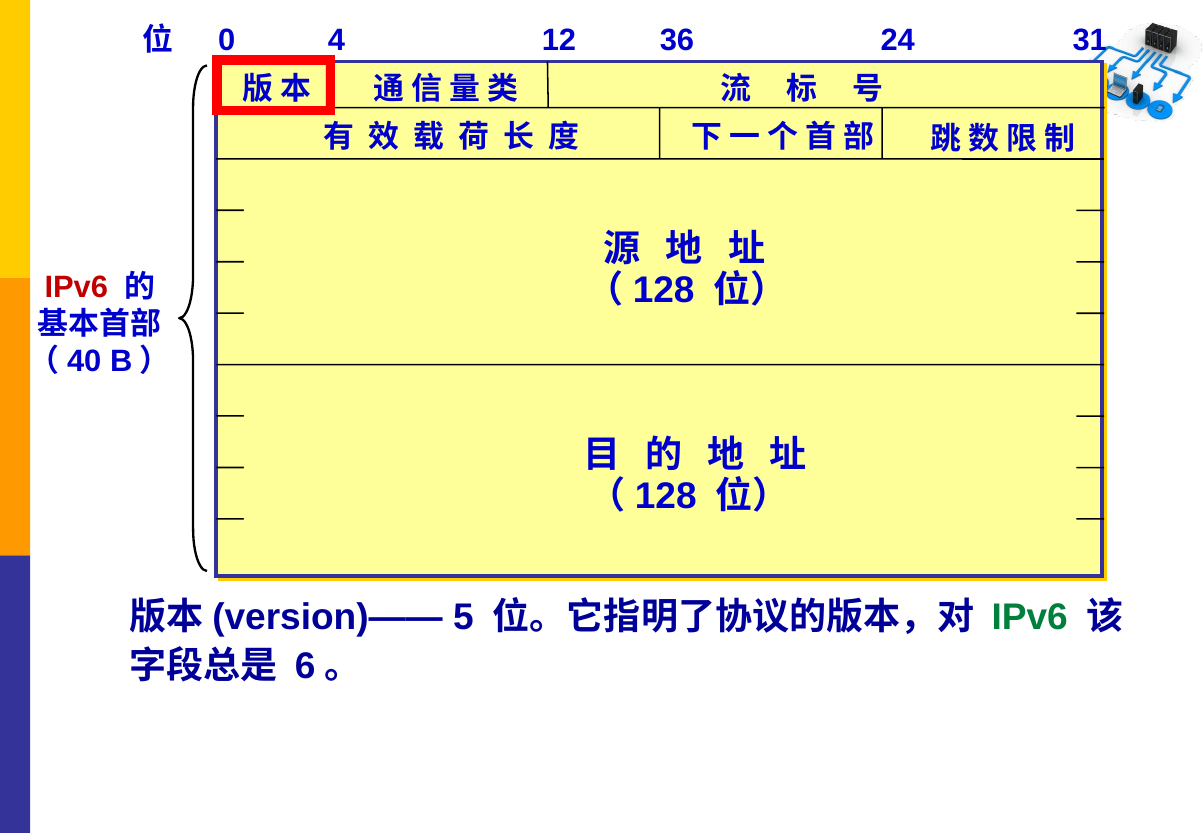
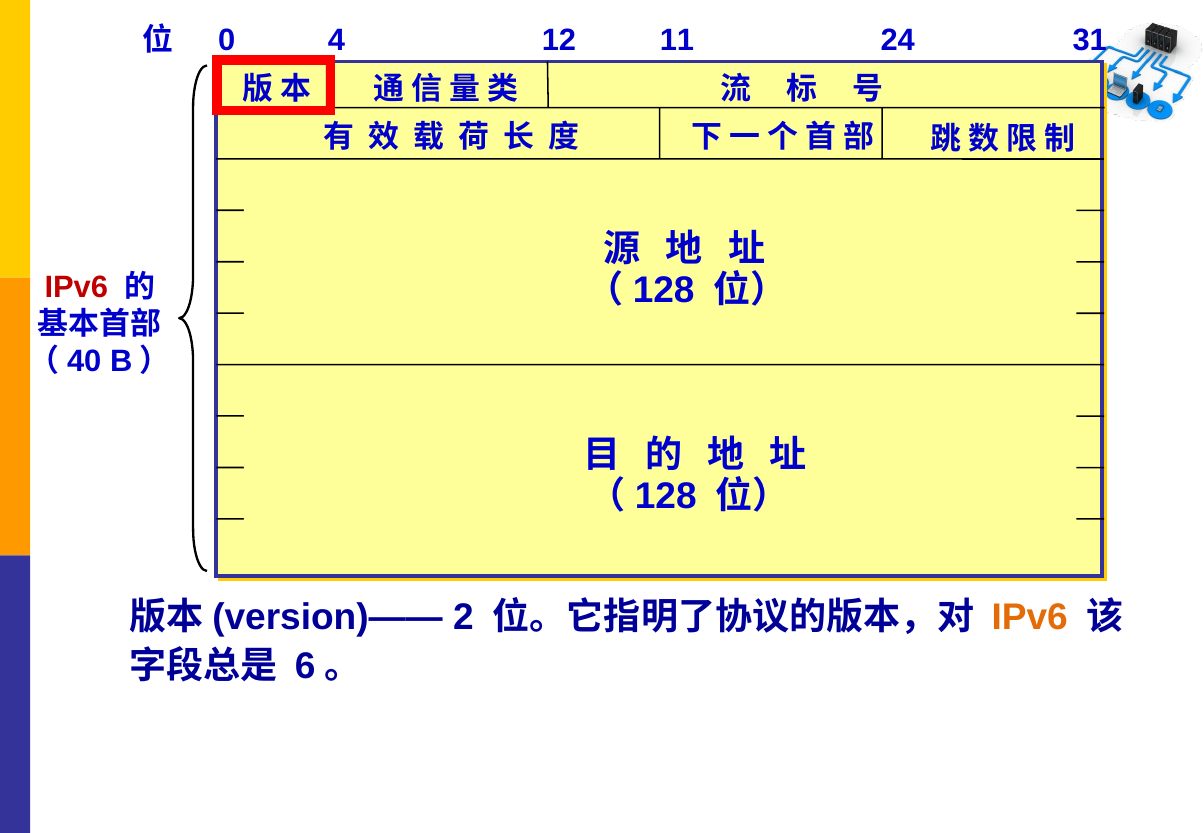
36: 36 -> 11
5: 5 -> 2
IPv6 at (1030, 618) colour: green -> orange
